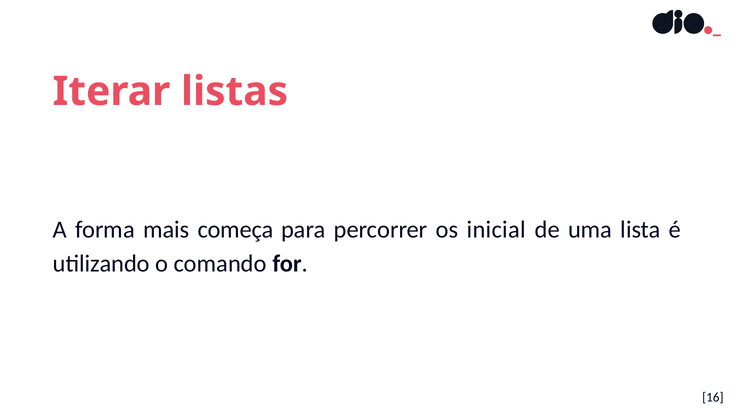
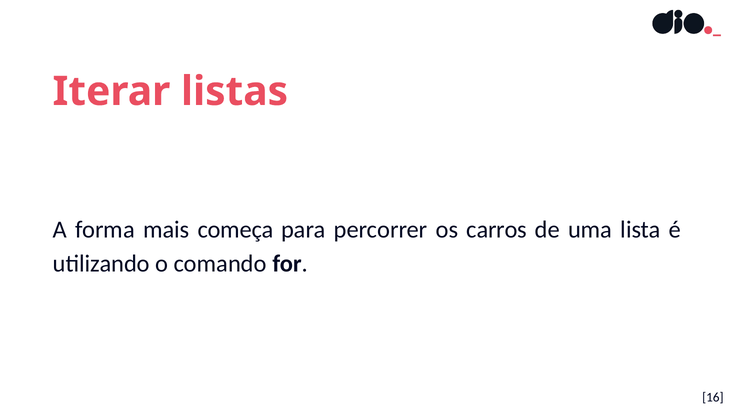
inicial: inicial -> carros
